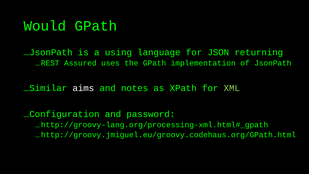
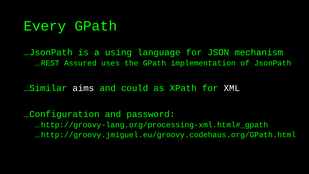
Would: Would -> Every
returning: returning -> mechanism
notes: notes -> could
XML colour: light green -> white
